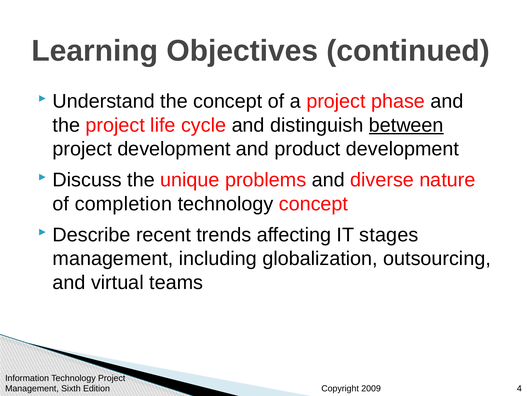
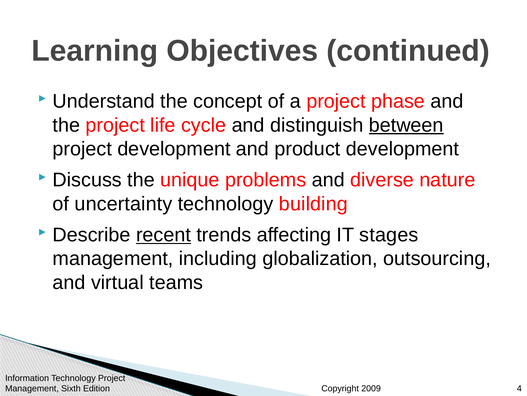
completion: completion -> uncertainty
technology concept: concept -> building
recent underline: none -> present
